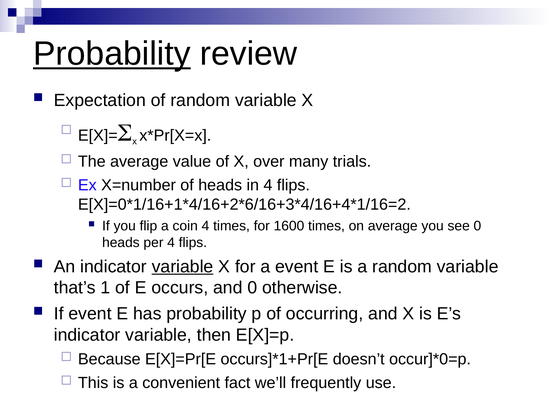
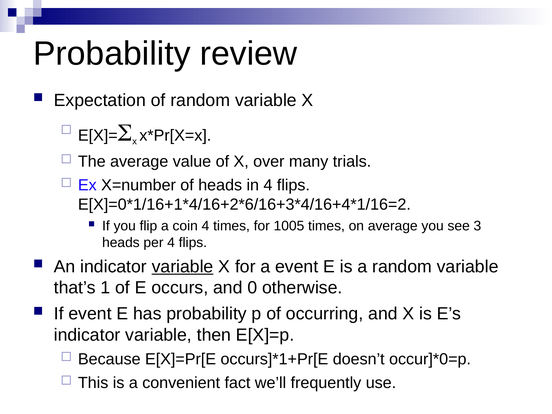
Probability at (112, 54) underline: present -> none
1600: 1600 -> 1005
see 0: 0 -> 3
